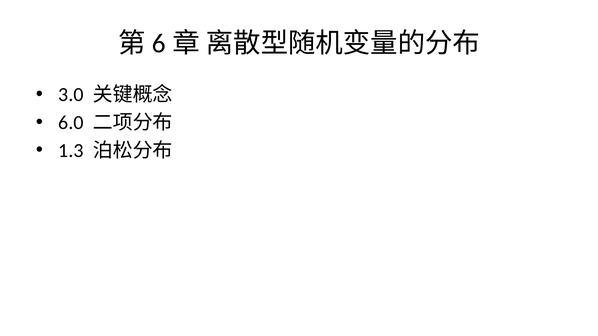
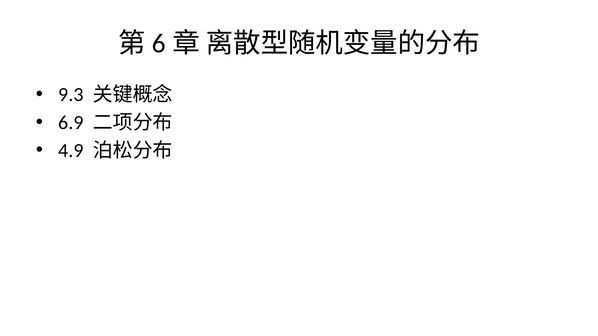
3.0: 3.0 -> 9.3
6.0: 6.0 -> 6.9
1.3: 1.3 -> 4.9
